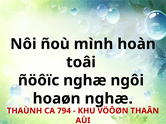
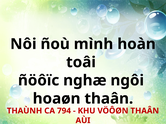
hoaøn nghæ: nghæ -> thaân
